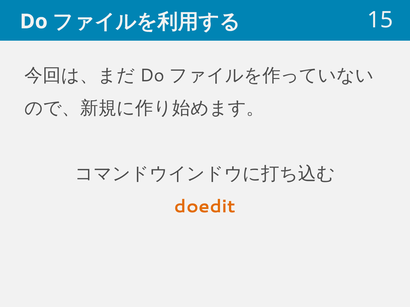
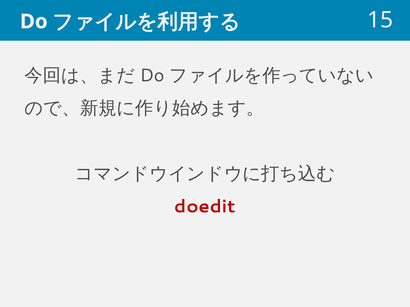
doedit colour: orange -> red
